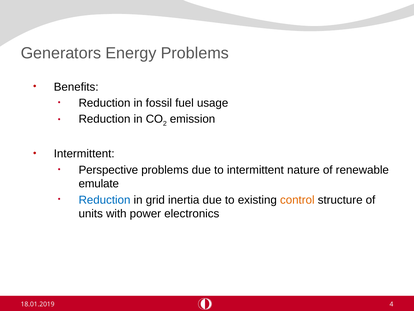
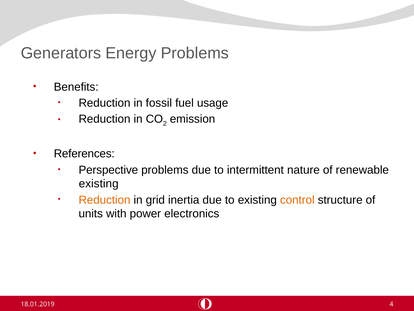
Intermittent at (84, 154): Intermittent -> References
emulate at (99, 183): emulate -> existing
Reduction at (105, 200) colour: blue -> orange
